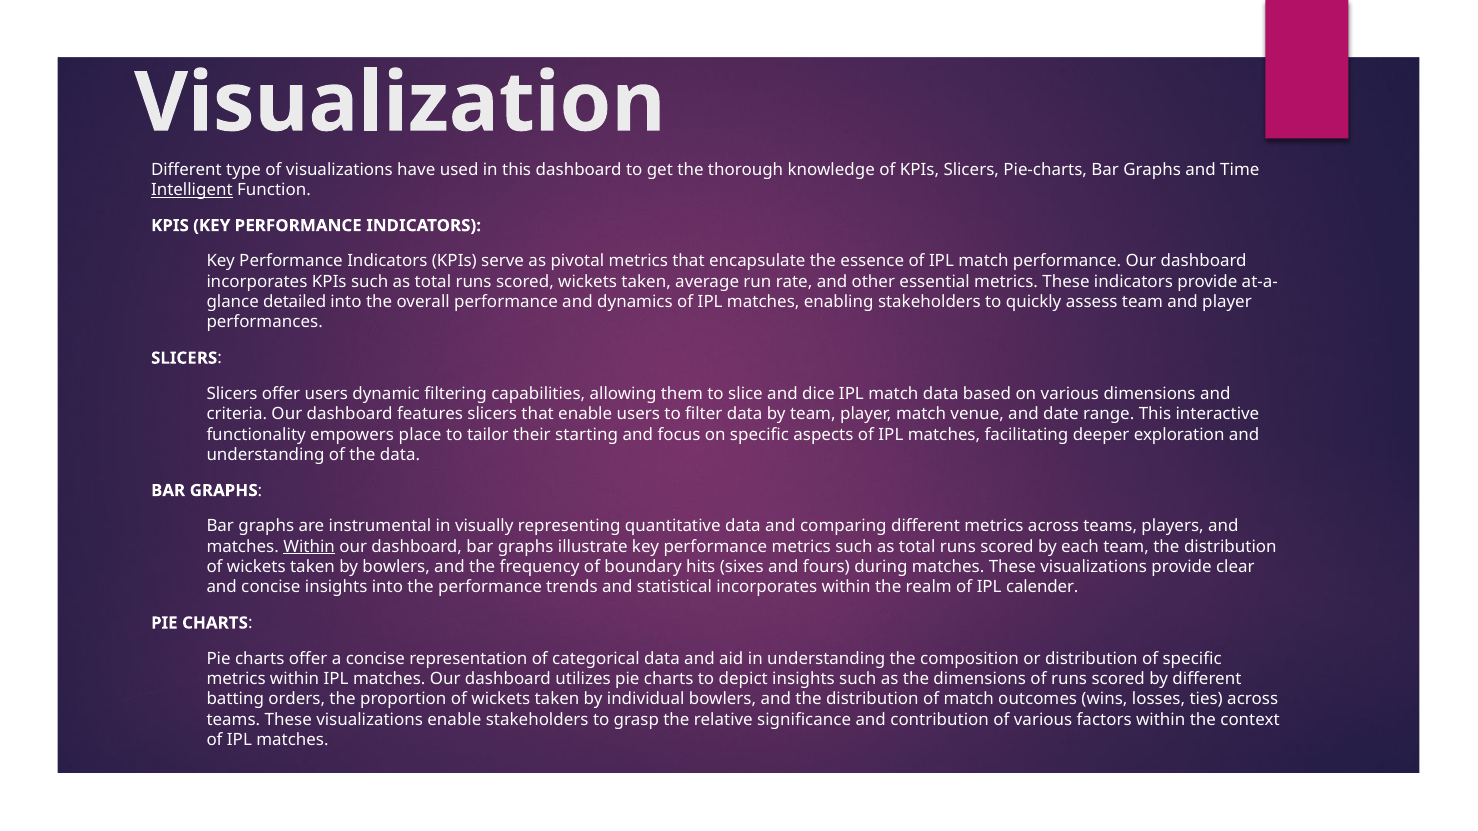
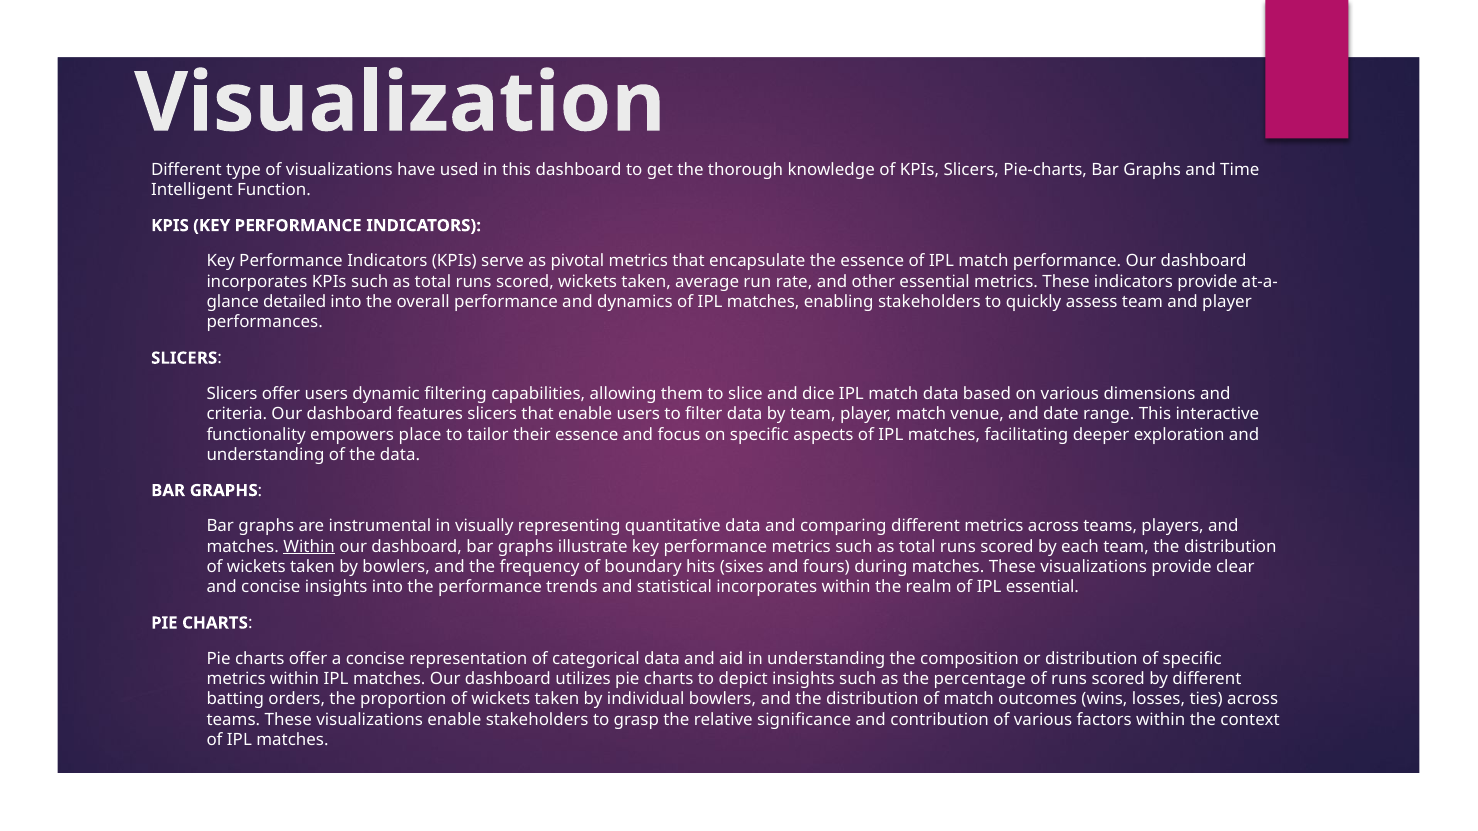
Intelligent underline: present -> none
their starting: starting -> essence
IPL calender: calender -> essential
the dimensions: dimensions -> percentage
